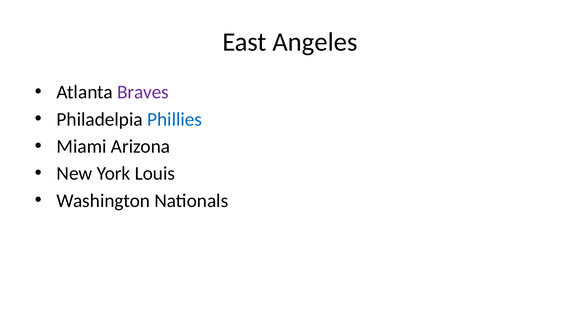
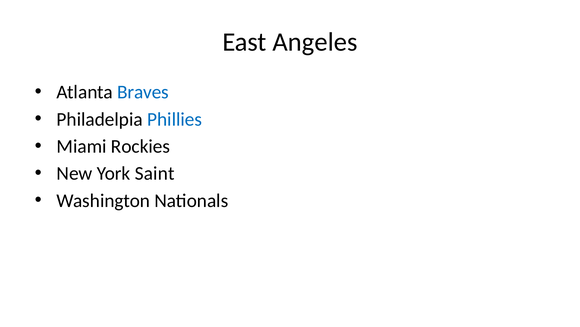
Braves colour: purple -> blue
Arizona: Arizona -> Rockies
Louis: Louis -> Saint
